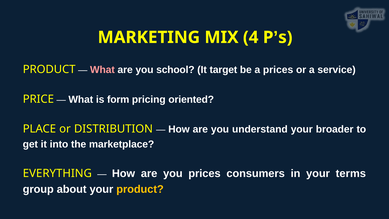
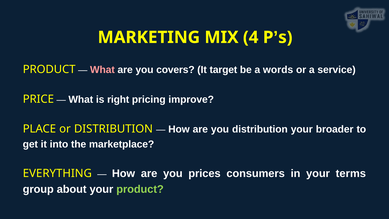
school: school -> covers
a prices: prices -> words
form: form -> right
oriented: oriented -> improve
you understand: understand -> distribution
product at (140, 189) colour: yellow -> light green
